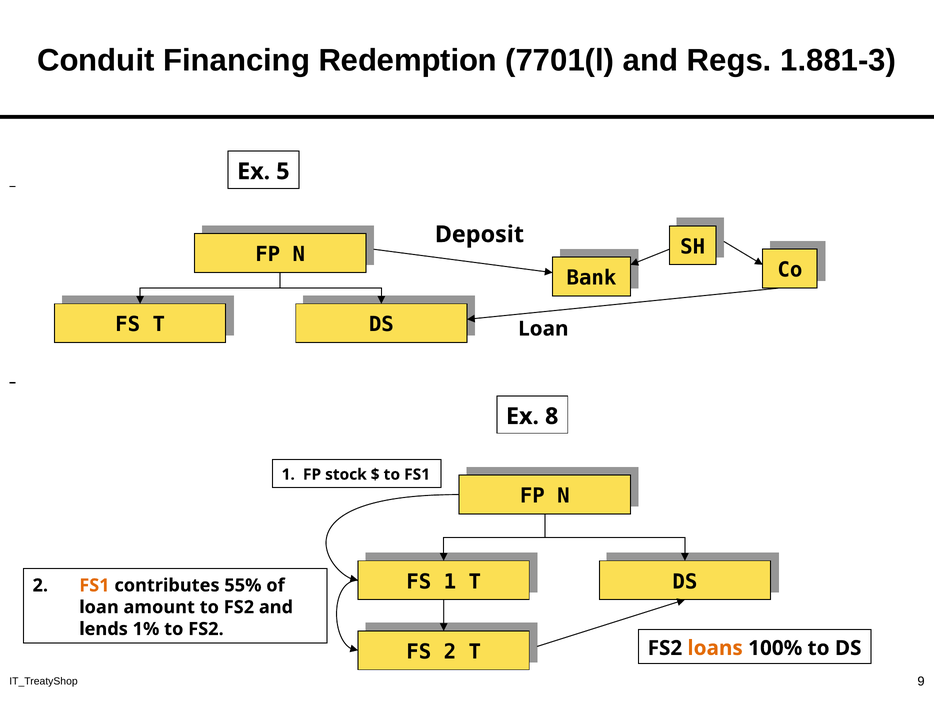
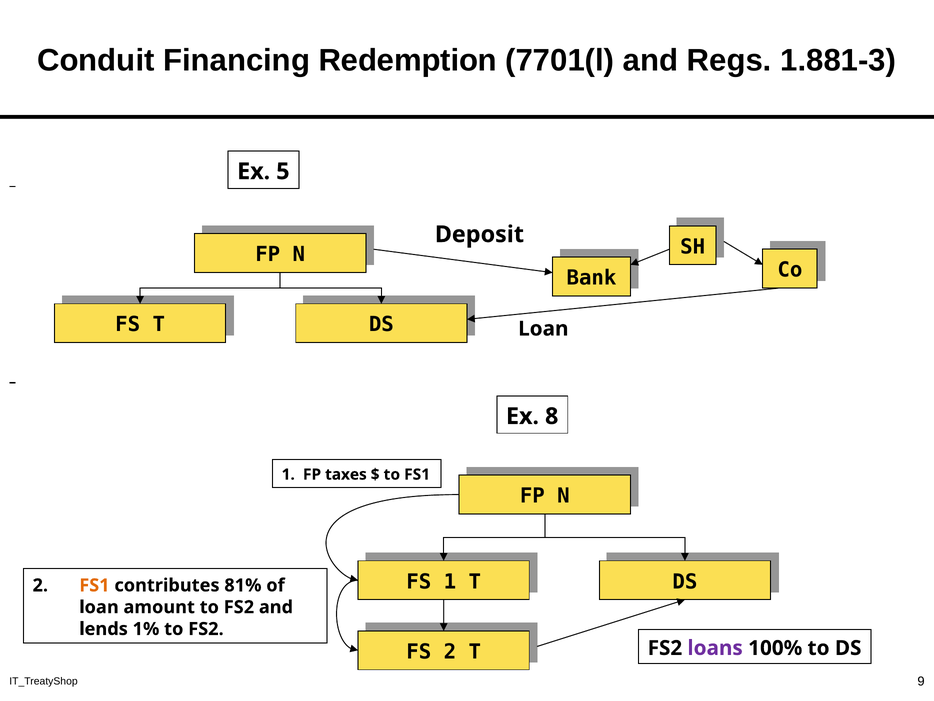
stock: stock -> taxes
55%: 55% -> 81%
loans colour: orange -> purple
